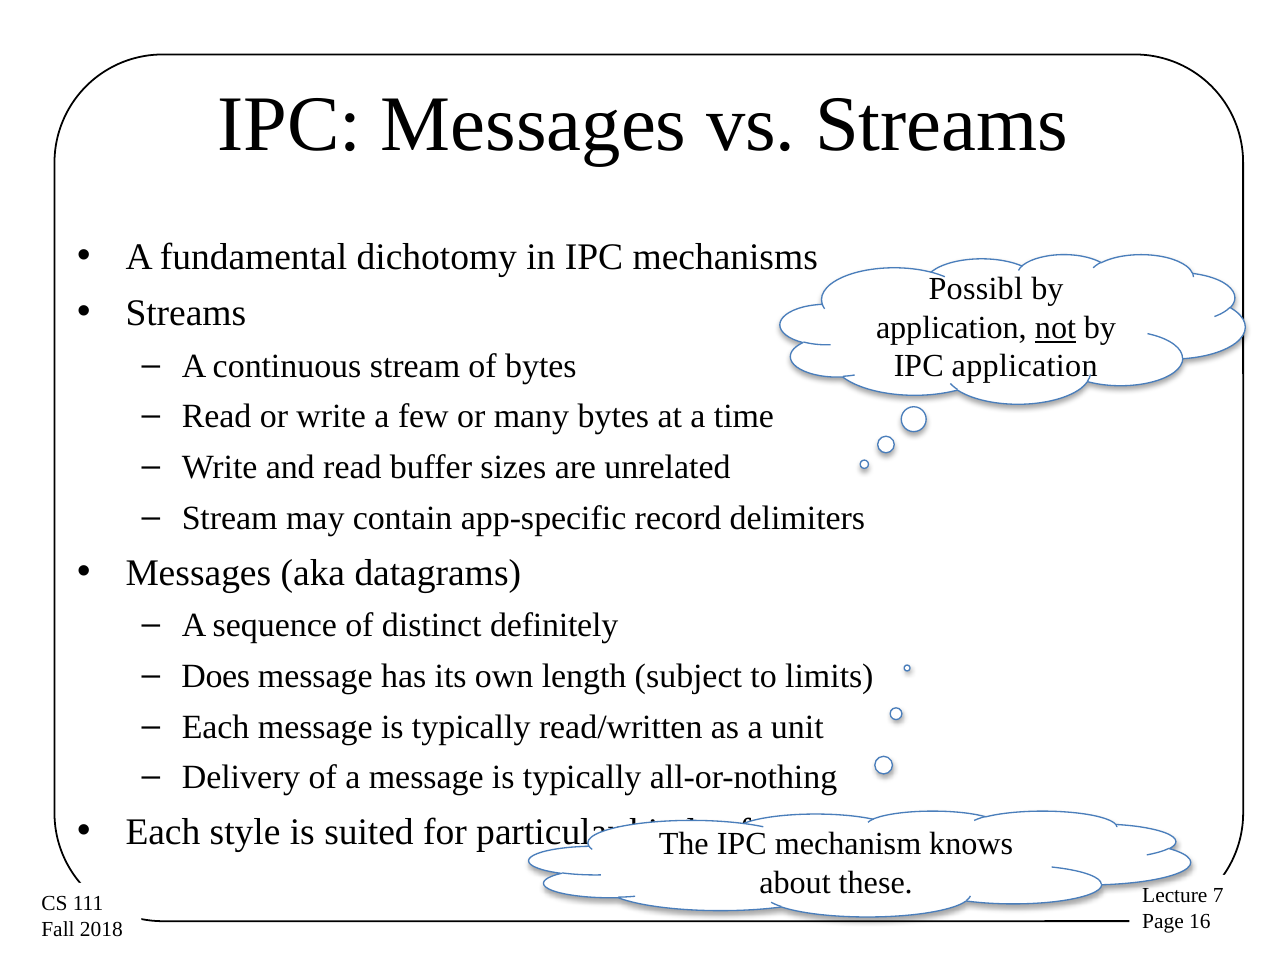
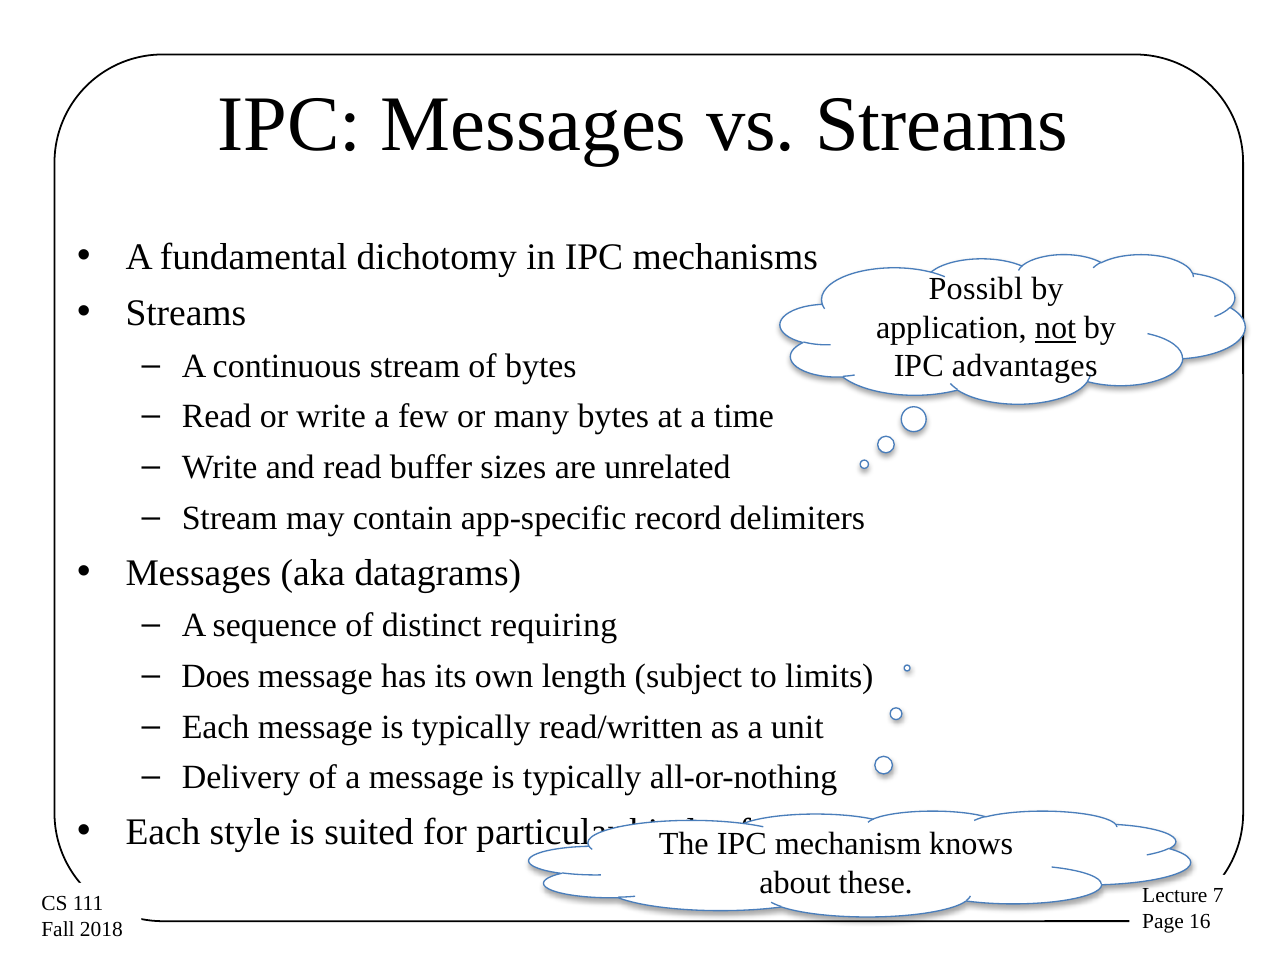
IPC application: application -> advantages
definitely: definitely -> requiring
